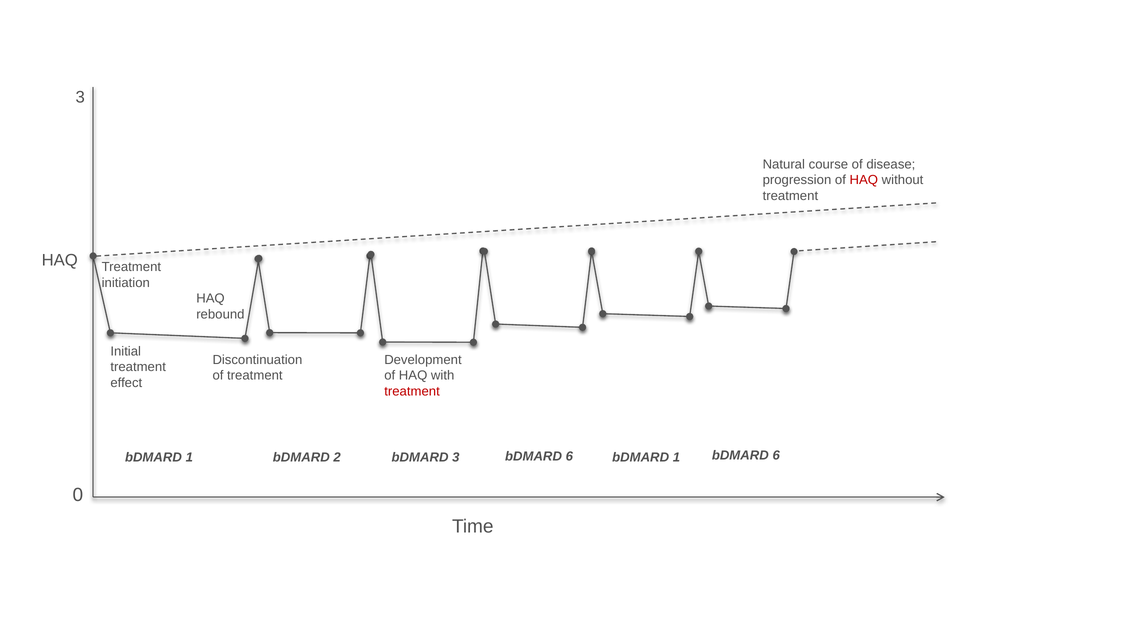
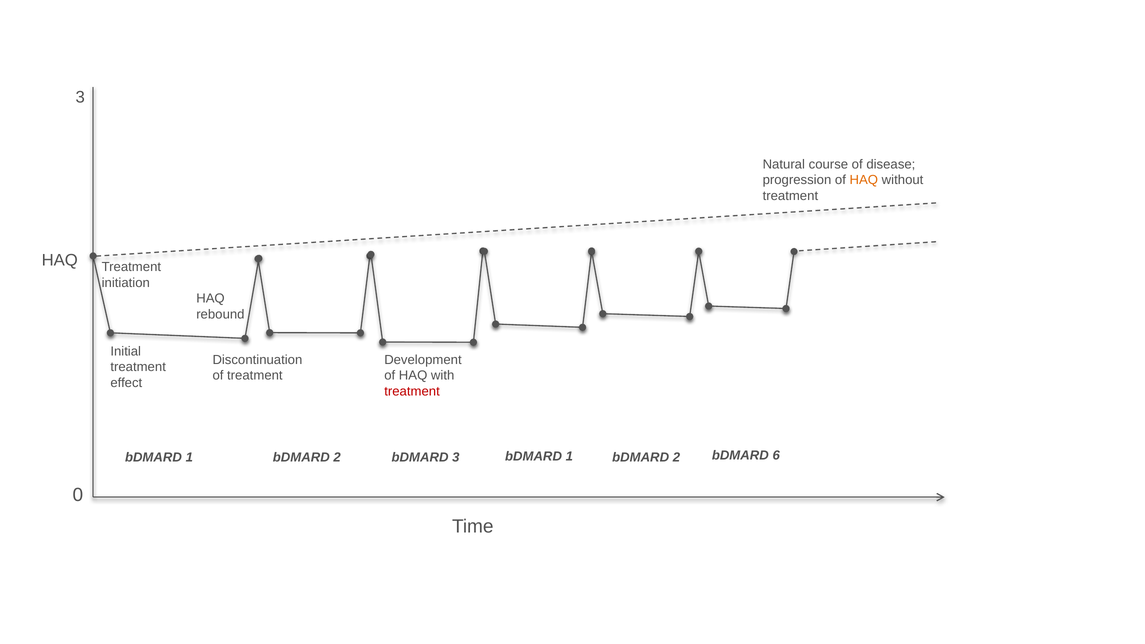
HAQ at (864, 180) colour: red -> orange
3 bDMARD 6: 6 -> 1
1 at (676, 457): 1 -> 2
